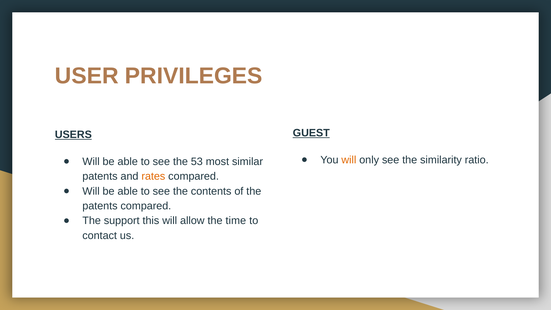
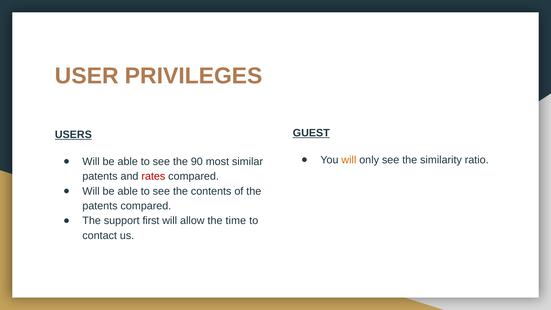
53: 53 -> 90
rates colour: orange -> red
this: this -> first
